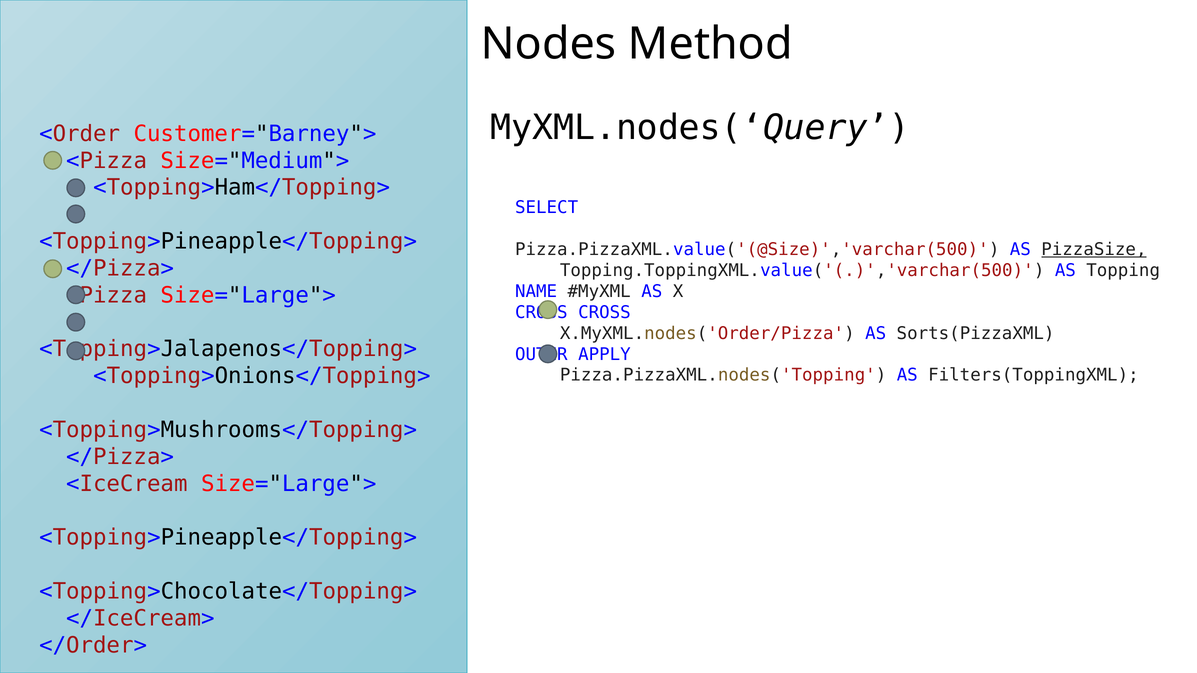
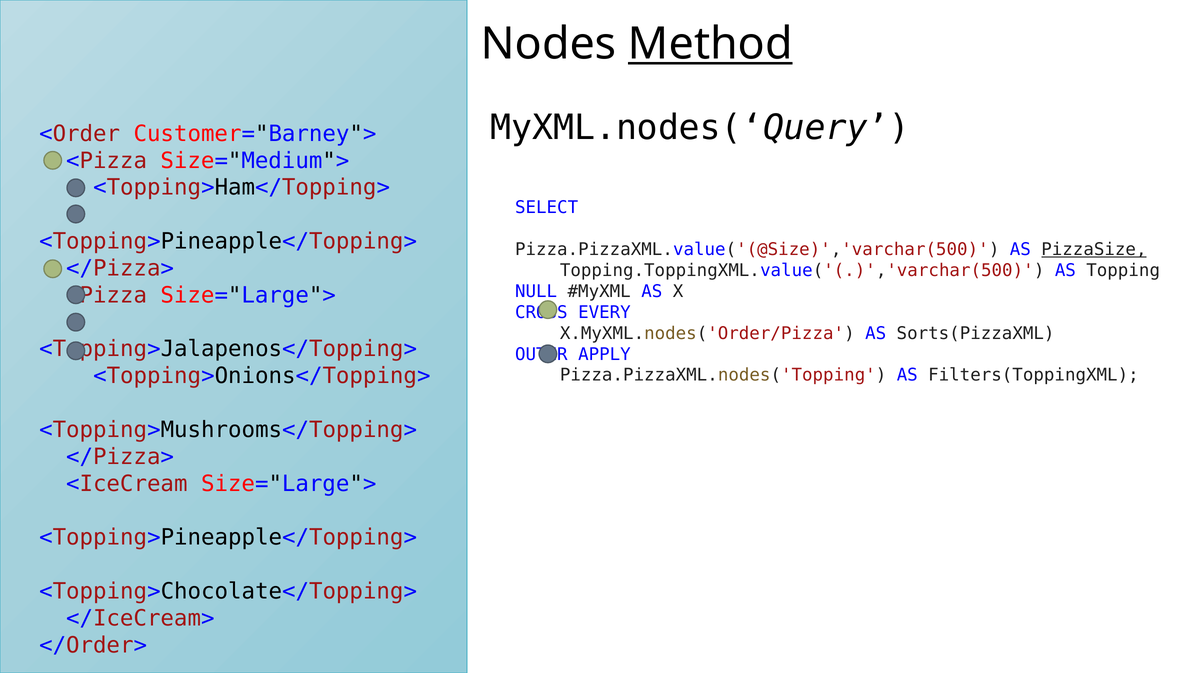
Method underline: none -> present
NAME: NAME -> NULL
CROSS at (604, 313): CROSS -> EVERY
